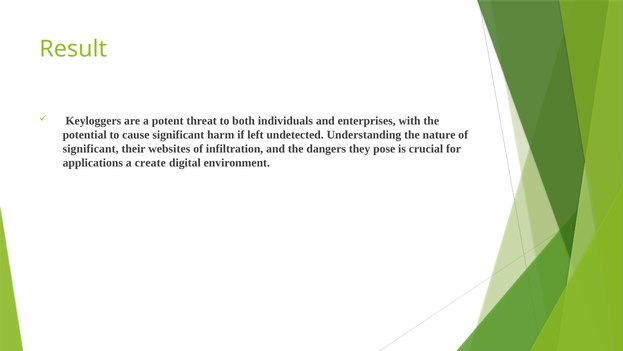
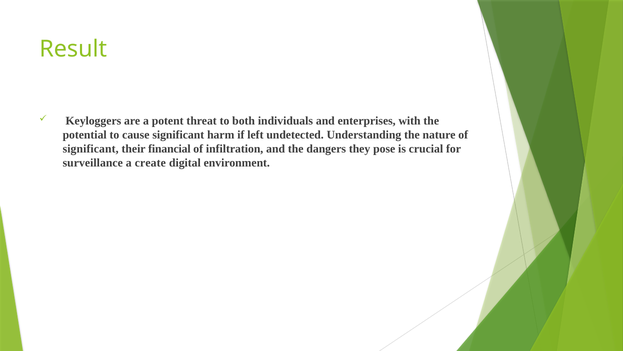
websites: websites -> financial
applications: applications -> surveillance
